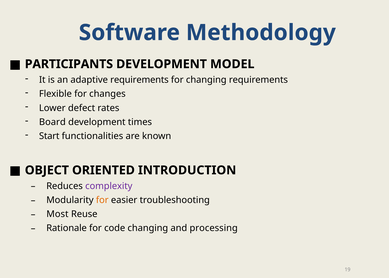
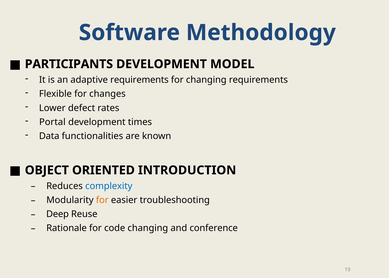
Board: Board -> Portal
Start: Start -> Data
complexity colour: purple -> blue
Most: Most -> Deep
processing: processing -> conference
